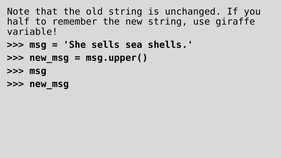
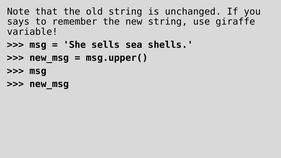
half: half -> says
